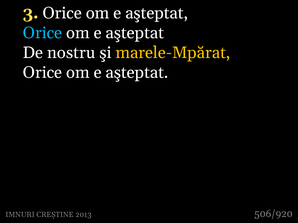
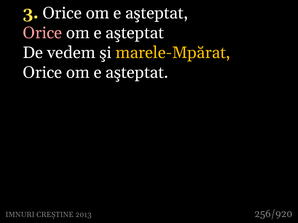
Orice at (42, 33) colour: light blue -> pink
nostru: nostru -> vedem
506/920: 506/920 -> 256/920
